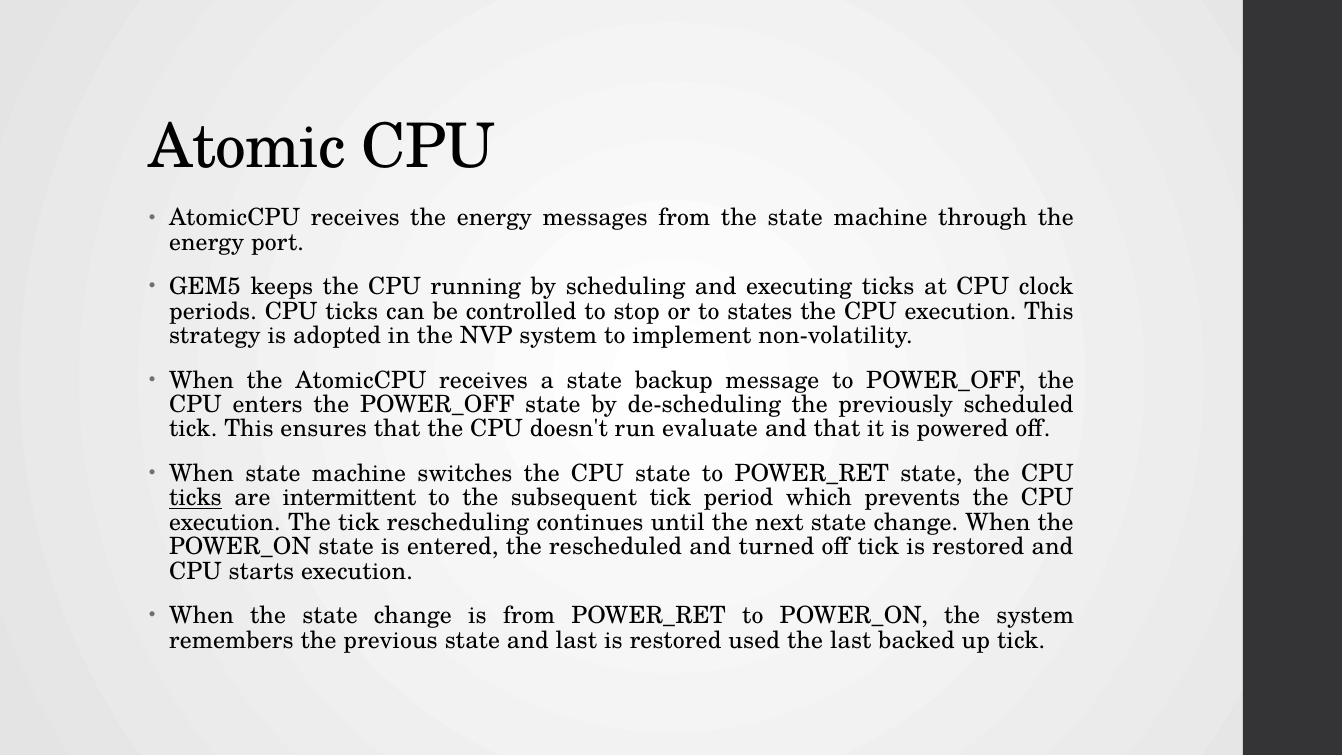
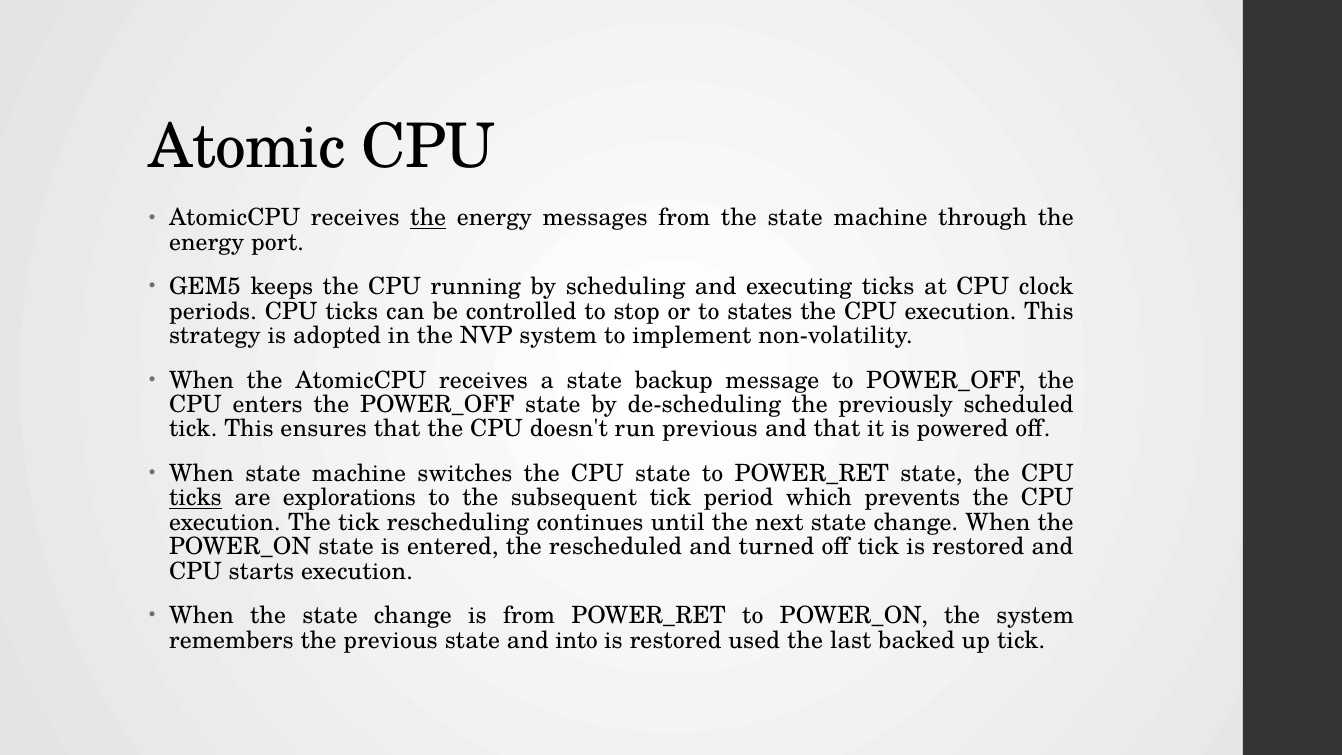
the at (428, 218) underline: none -> present
run evaluate: evaluate -> previous
intermittent: intermittent -> explorations
and last: last -> into
